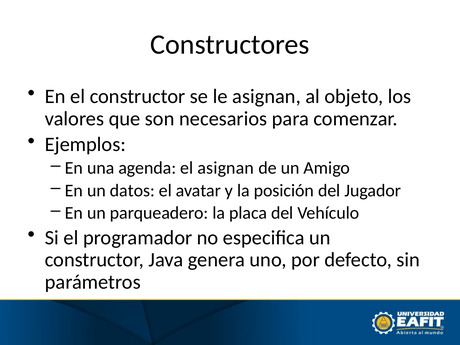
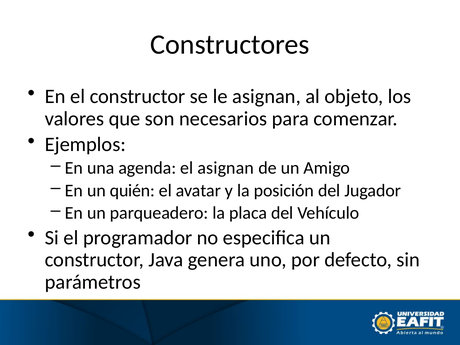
datos: datos -> quién
